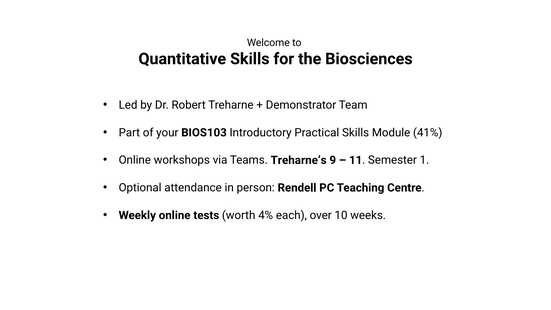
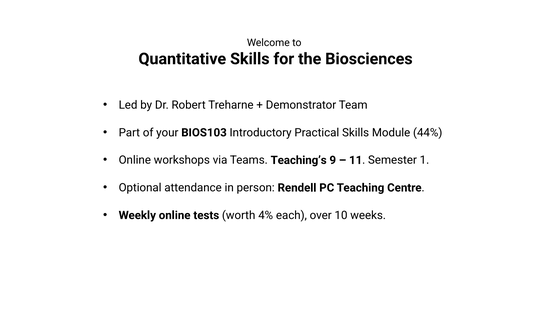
41%: 41% -> 44%
Treharne’s: Treharne’s -> Teaching’s
